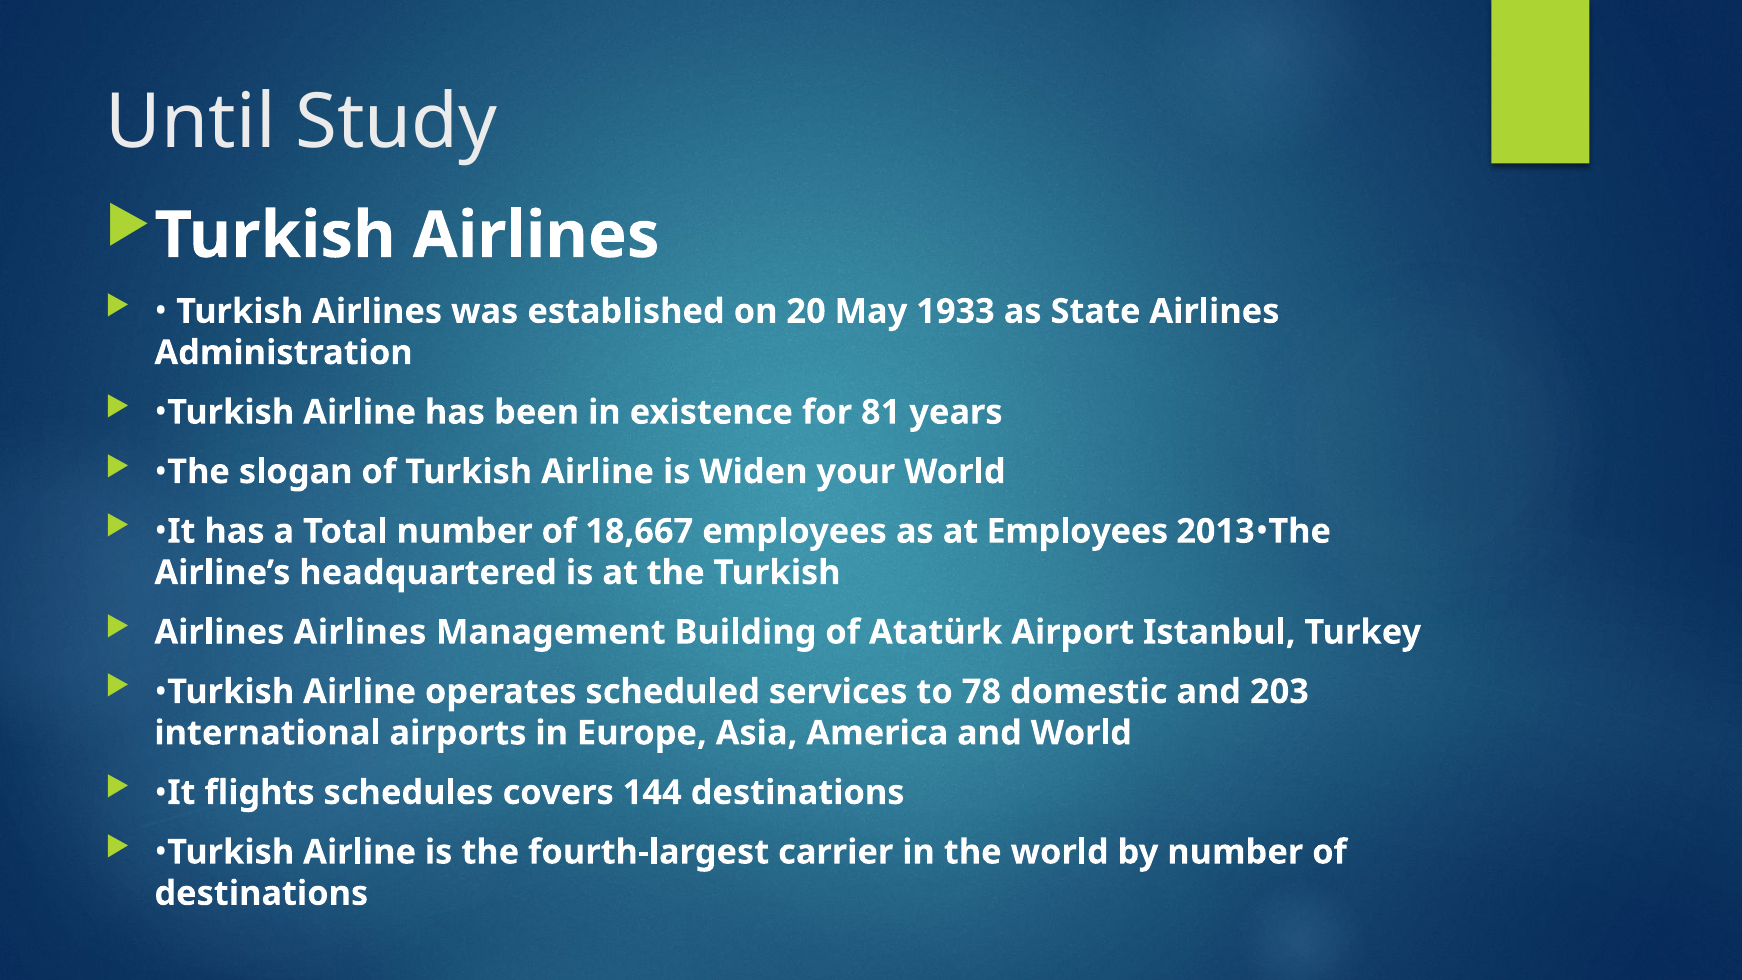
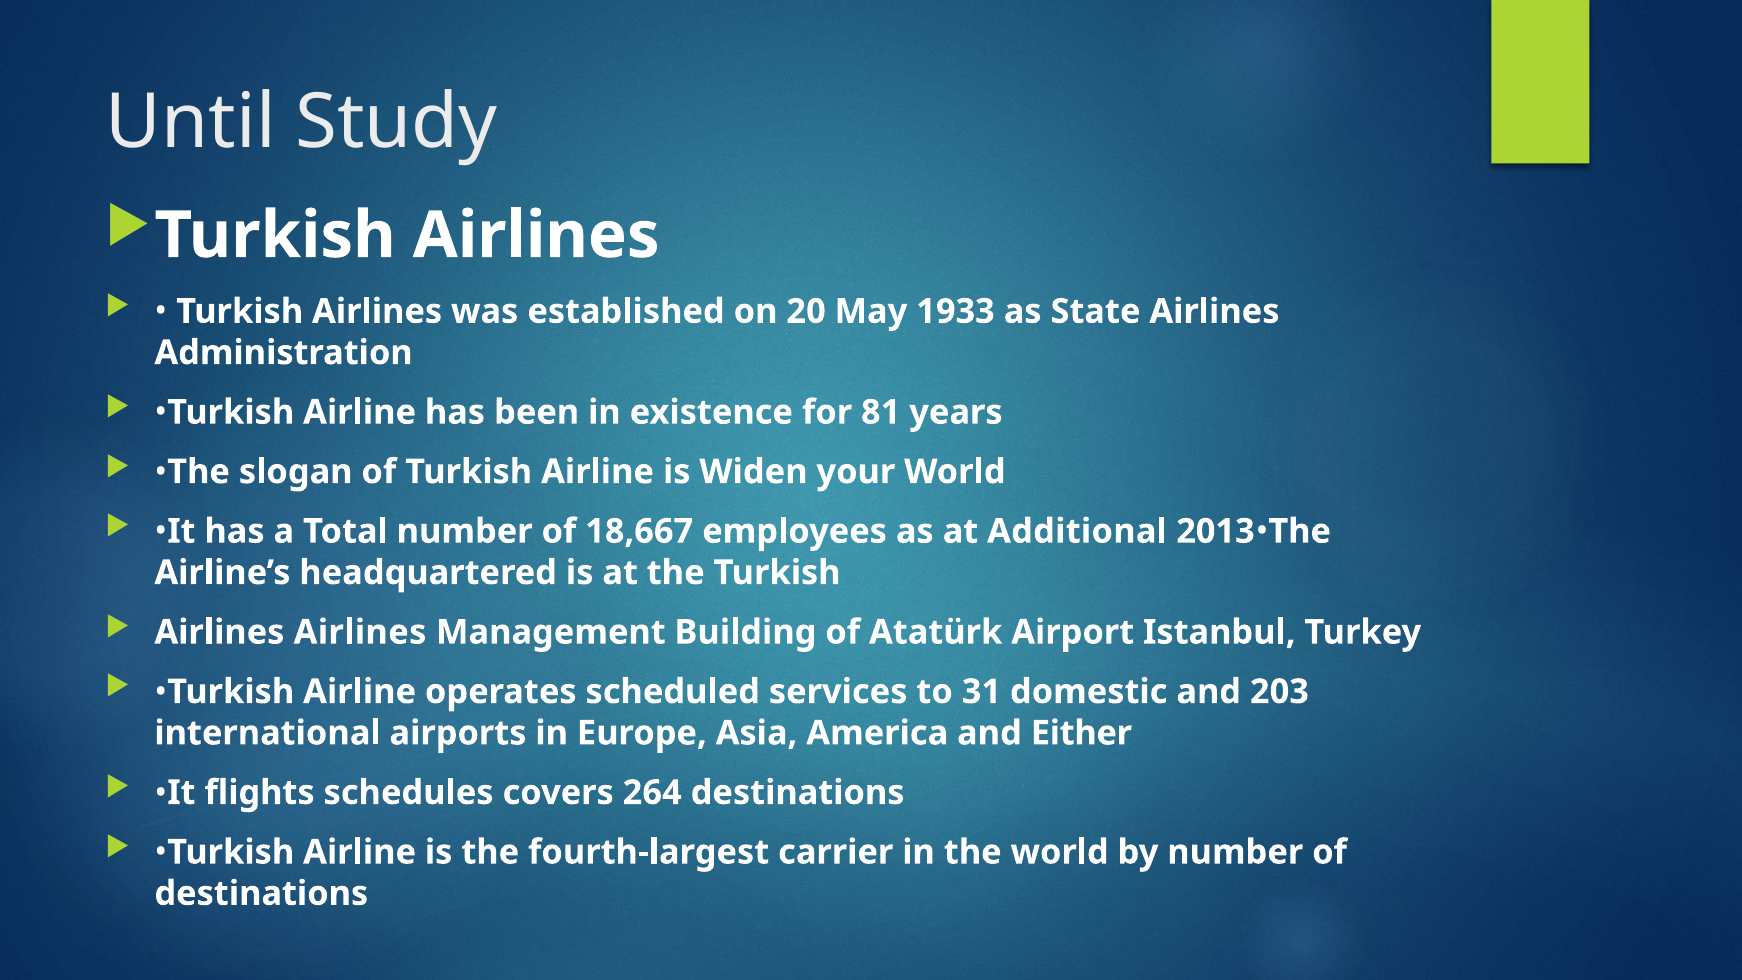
at Employees: Employees -> Additional
78: 78 -> 31
and World: World -> Either
144: 144 -> 264
